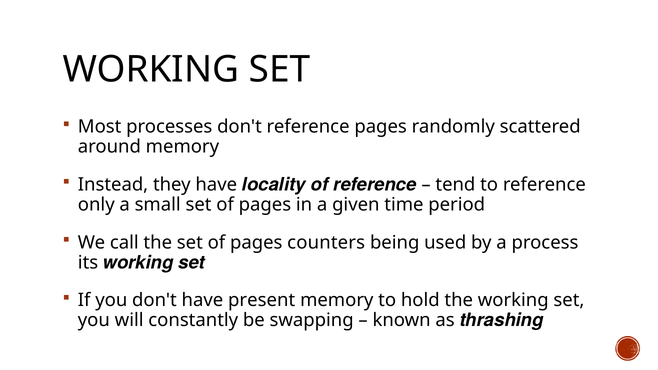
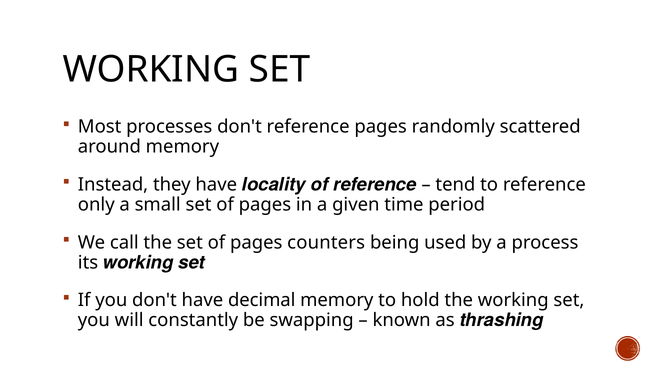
present: present -> decimal
